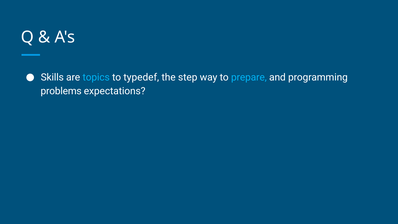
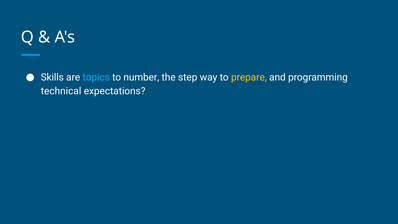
typedef: typedef -> number
prepare colour: light blue -> yellow
problems: problems -> technical
